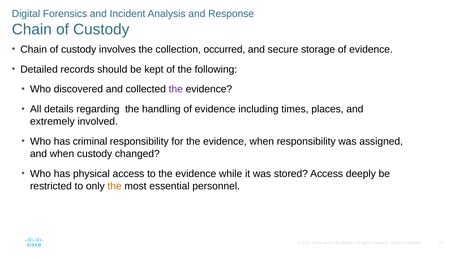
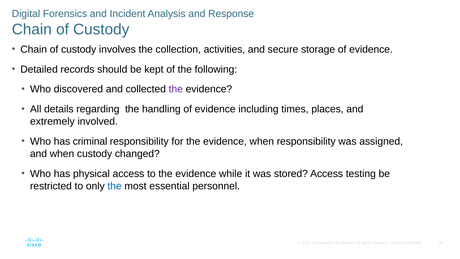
occurred: occurred -> activities
deeply: deeply -> testing
the at (115, 186) colour: orange -> blue
